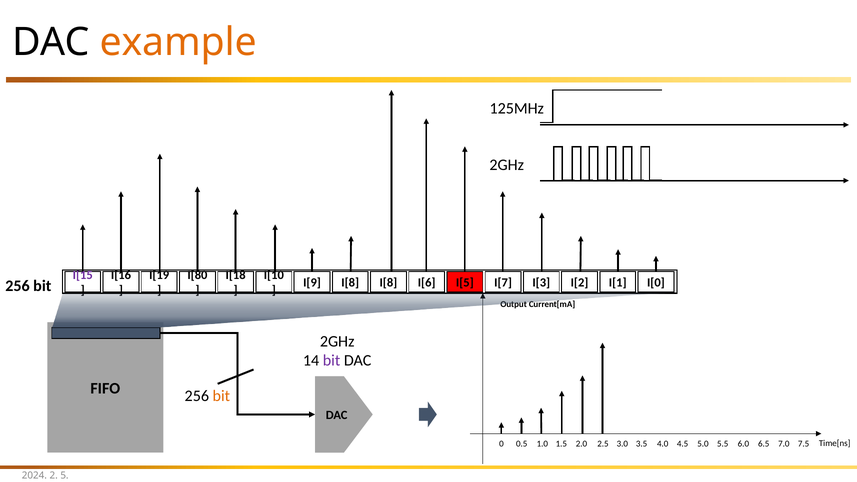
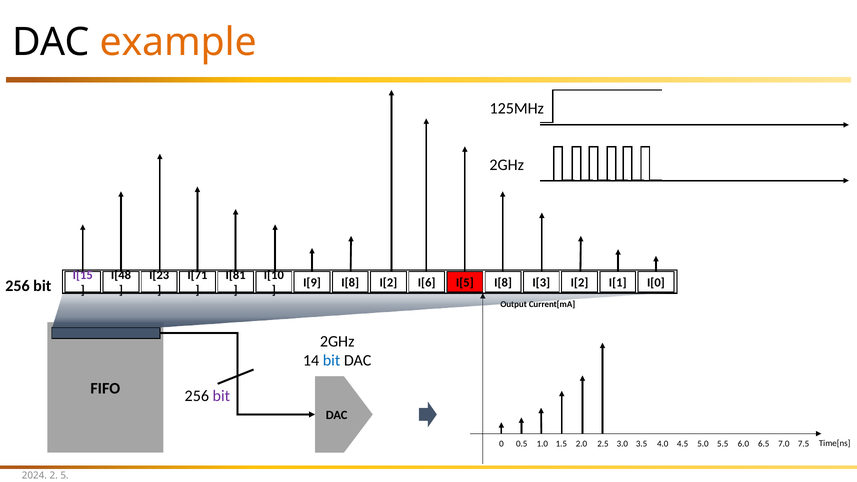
I[16: I[16 -> I[48
I[19: I[19 -> I[23
I[80: I[80 -> I[71
I[18: I[18 -> I[81
I[8 I[8: I[8 -> I[2
I[5 I[7: I[7 -> I[8
bit at (332, 361) colour: purple -> blue
bit at (221, 396) colour: orange -> purple
